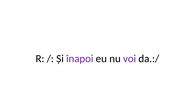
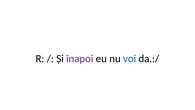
voi colour: purple -> blue
